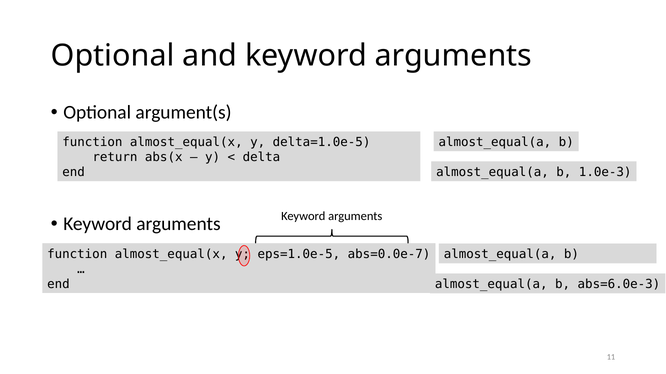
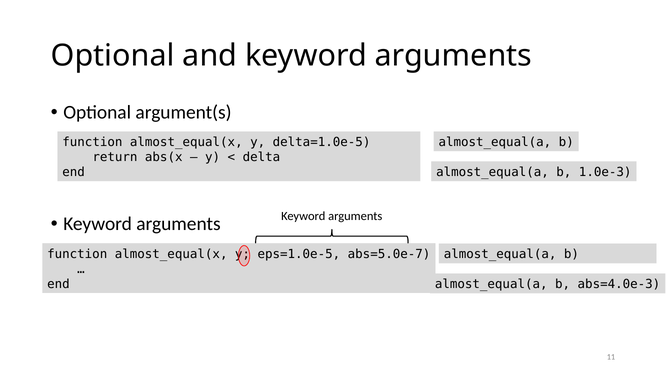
abs=0.0e-7: abs=0.0e-7 -> abs=5.0e-7
abs=6.0e-3: abs=6.0e-3 -> abs=4.0e-3
